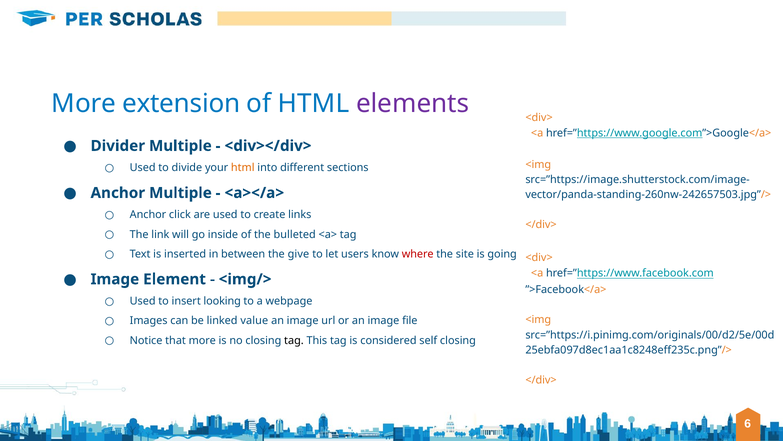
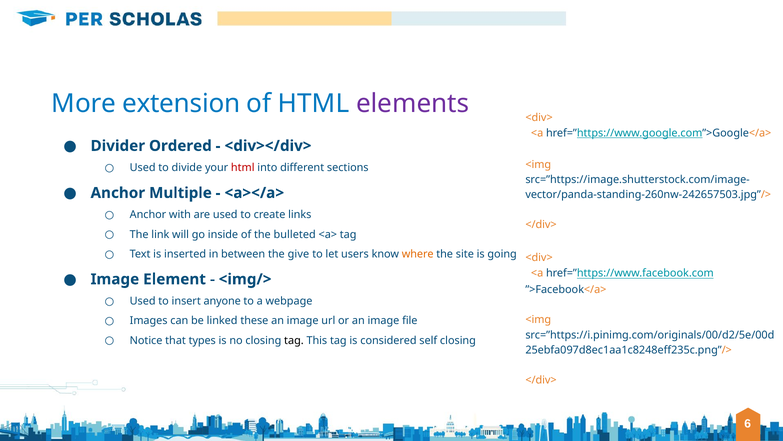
Divider Multiple: Multiple -> Ordered
html at (243, 168) colour: orange -> red
click: click -> with
where colour: red -> orange
looking: looking -> anyone
value: value -> these
that more: more -> types
